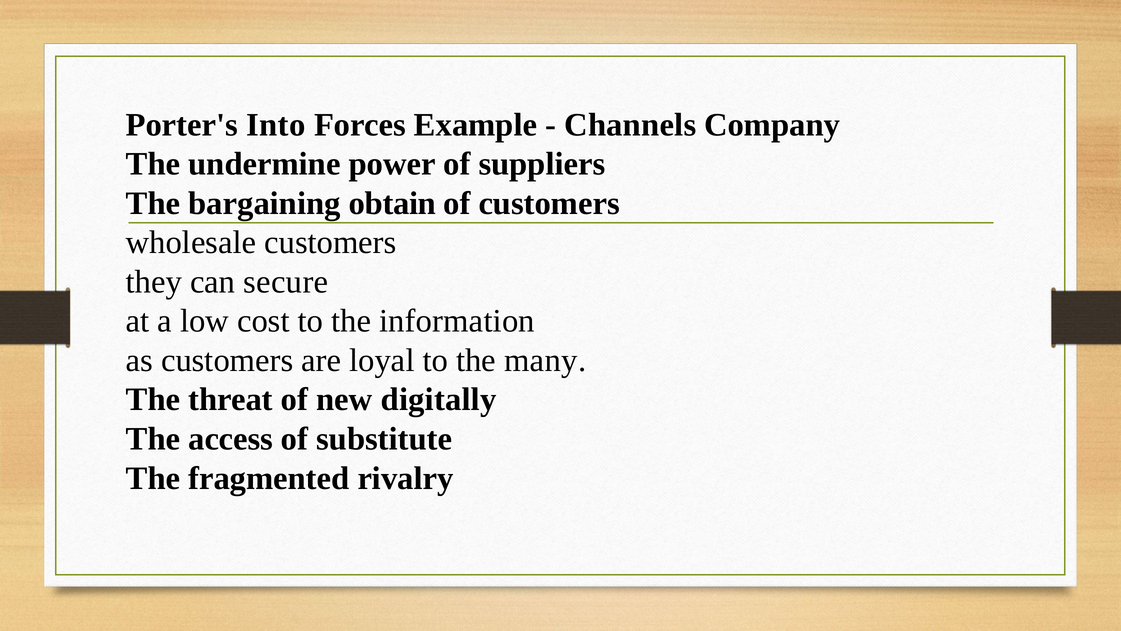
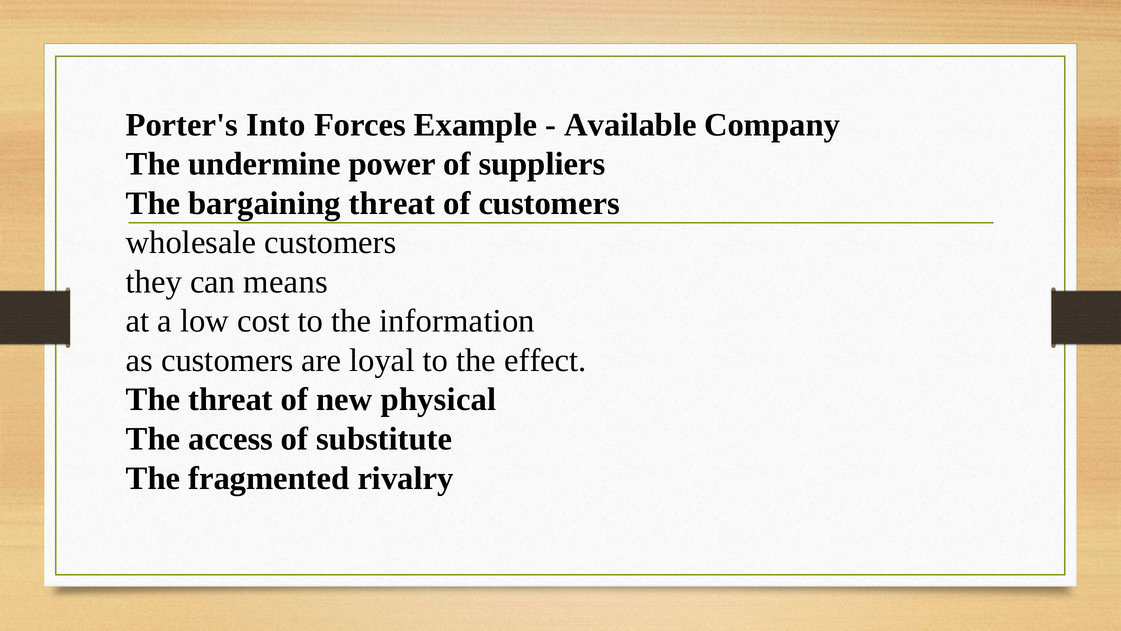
Channels: Channels -> Available
bargaining obtain: obtain -> threat
secure: secure -> means
many: many -> effect
digitally: digitally -> physical
